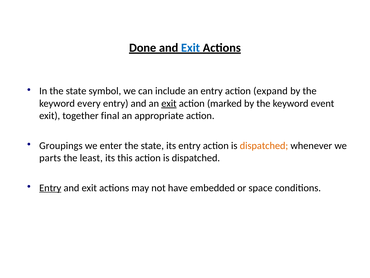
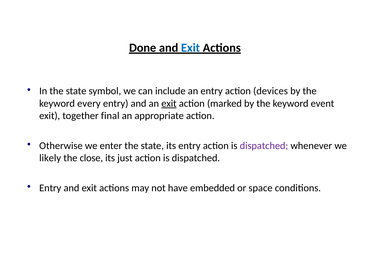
expand: expand -> devices
Groupings: Groupings -> Otherwise
dispatched at (264, 145) colour: orange -> purple
parts: parts -> likely
least: least -> close
this: this -> just
Entry at (50, 188) underline: present -> none
